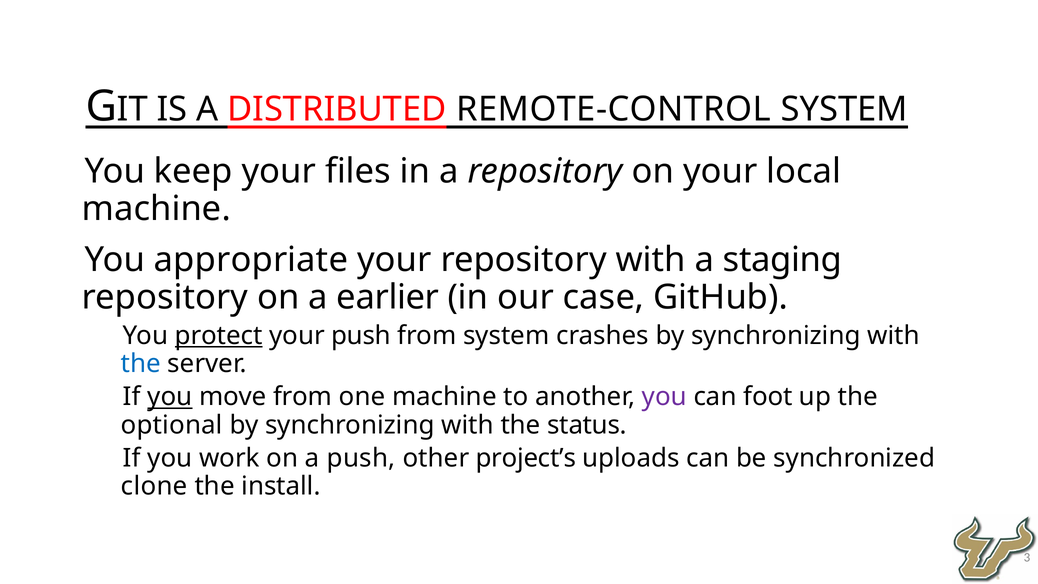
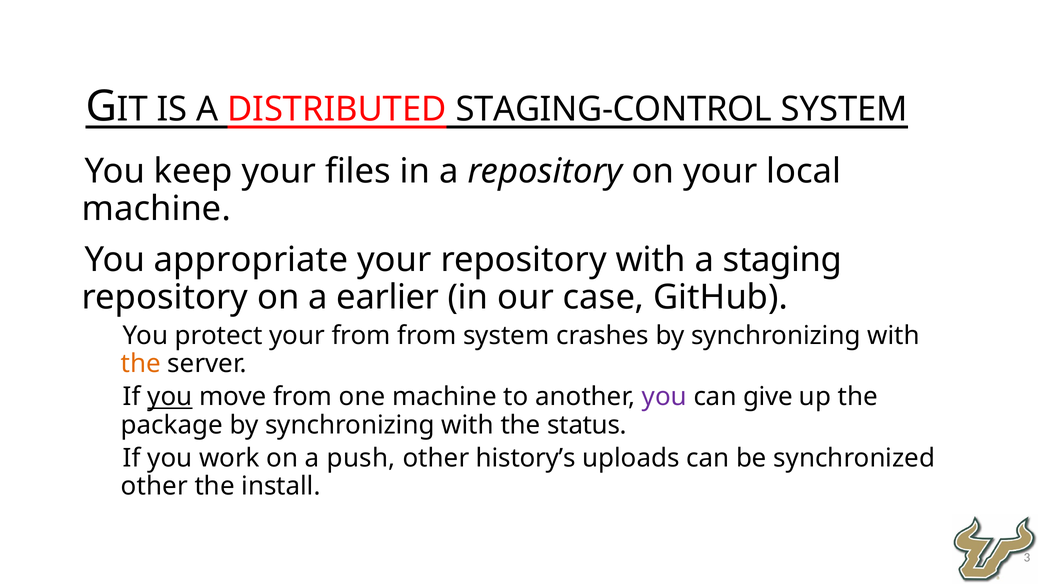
REMOTE-CONTROL: REMOTE-CONTROL -> STAGING-CONTROL
protect underline: present -> none
your push: push -> from
the at (141, 363) colour: blue -> orange
foot: foot -> give
optional: optional -> package
project’s: project’s -> history’s
clone at (154, 486): clone -> other
